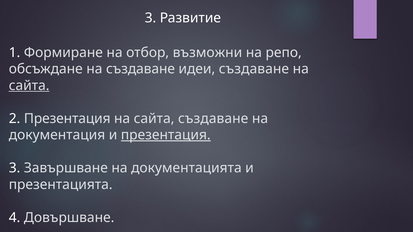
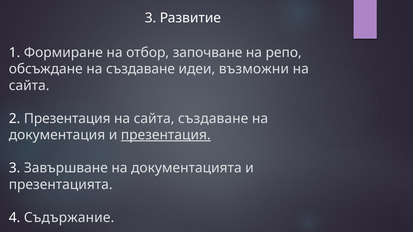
възможни: възможни -> започване
идеи създаване: създаване -> възможни
сайта at (29, 86) underline: present -> none
Довършване: Довършване -> Съдържание
